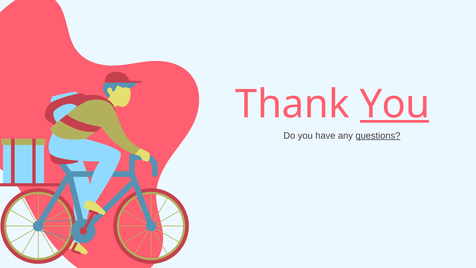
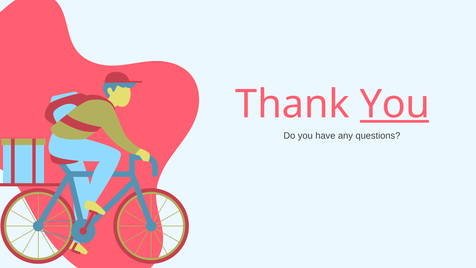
questions underline: present -> none
